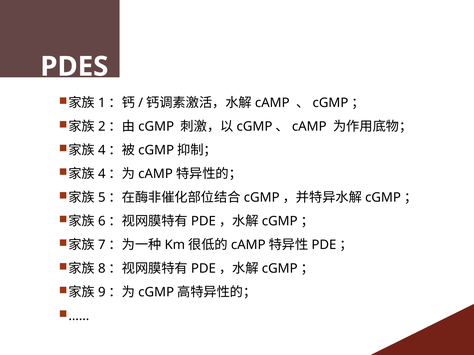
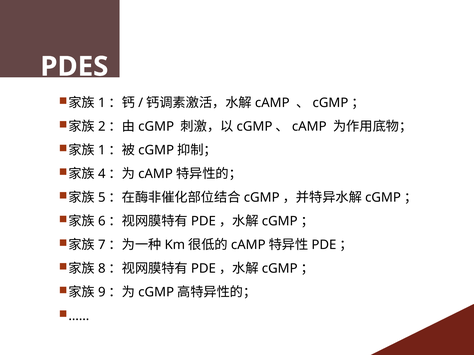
4 at (102, 151): 4 -> 1
